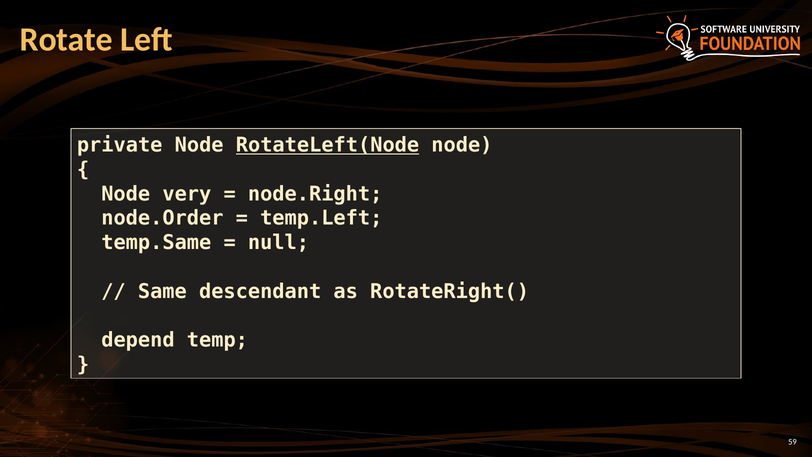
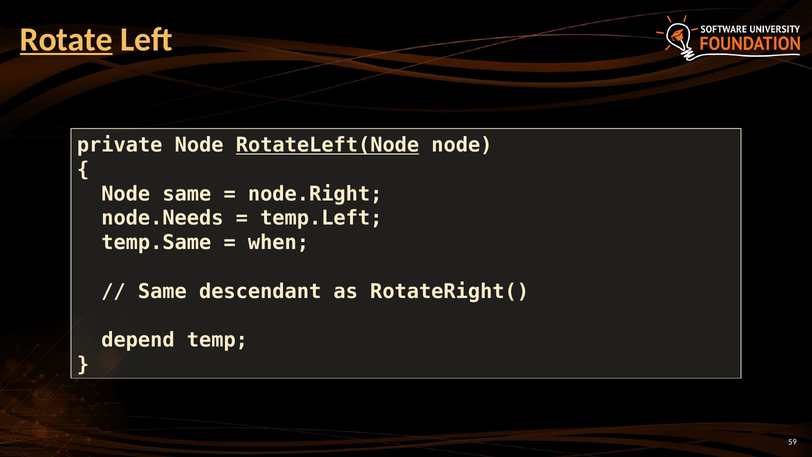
Rotate underline: none -> present
Node very: very -> same
node.Order: node.Order -> node.Needs
null: null -> when
